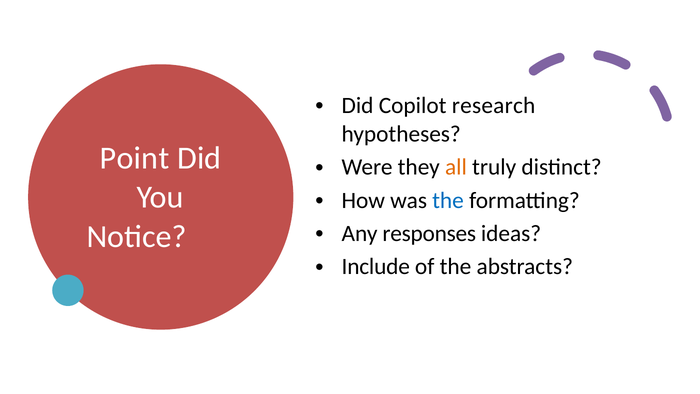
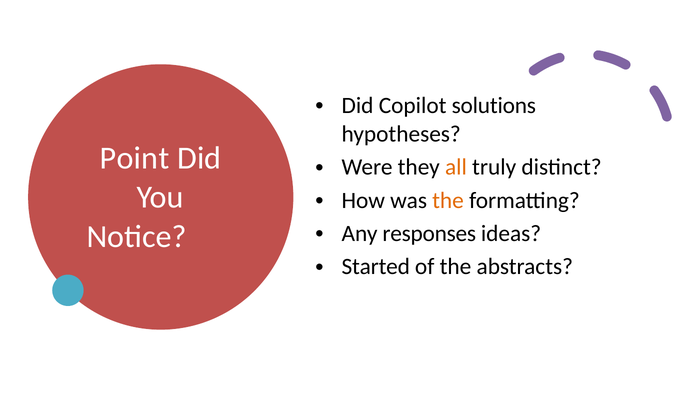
research: research -> solutions
the at (448, 200) colour: blue -> orange
Include: Include -> Started
